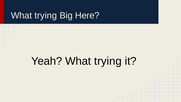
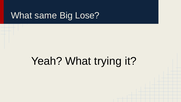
trying at (46, 15): trying -> same
Here: Here -> Lose
